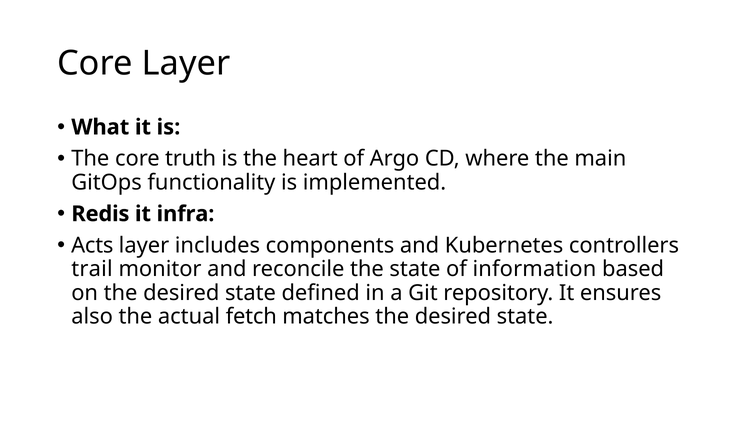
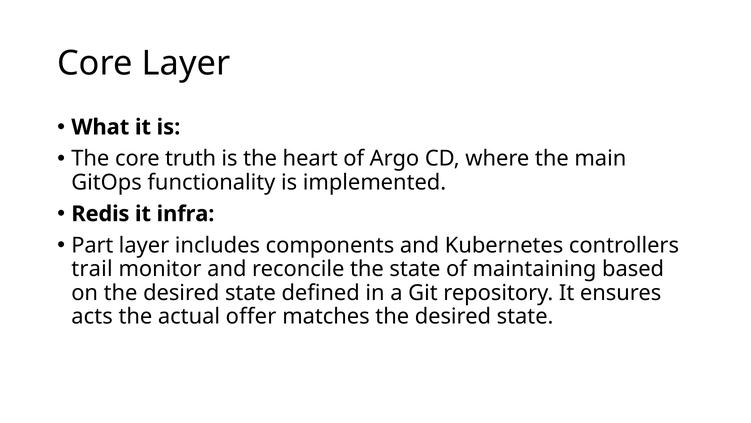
Acts: Acts -> Part
information: information -> maintaining
also: also -> acts
fetch: fetch -> offer
